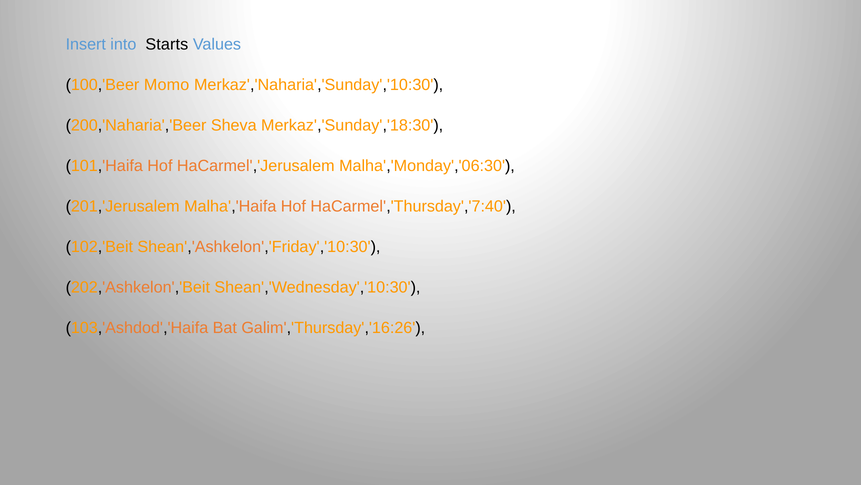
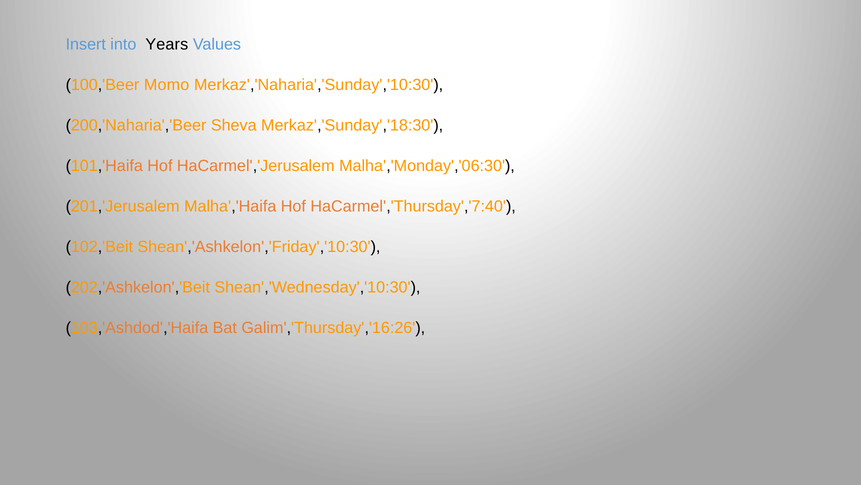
Starts: Starts -> Years
